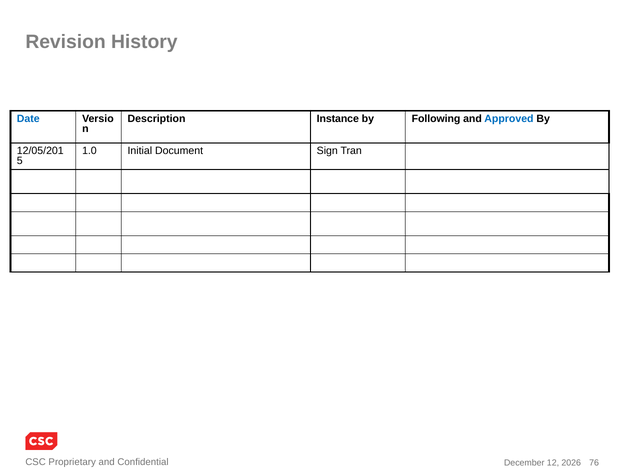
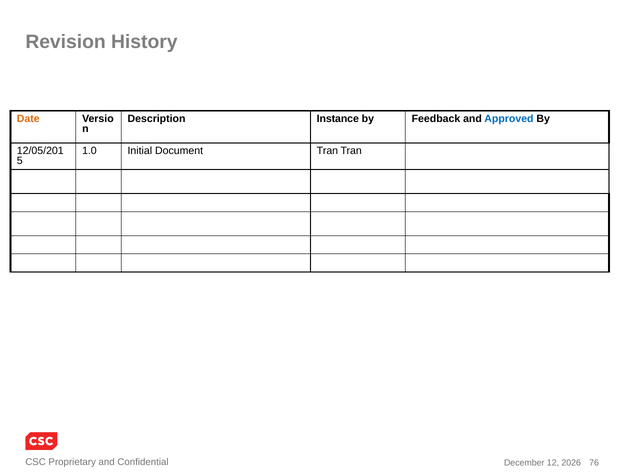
Date colour: blue -> orange
Following: Following -> Feedback
Document Sign: Sign -> Tran
